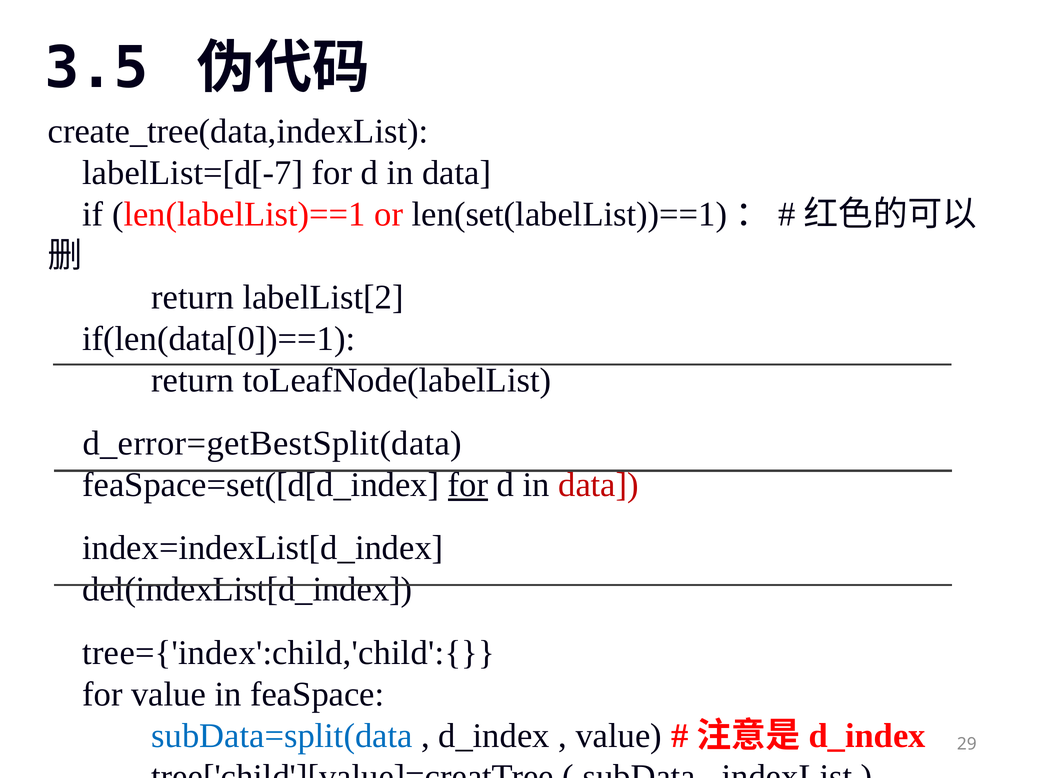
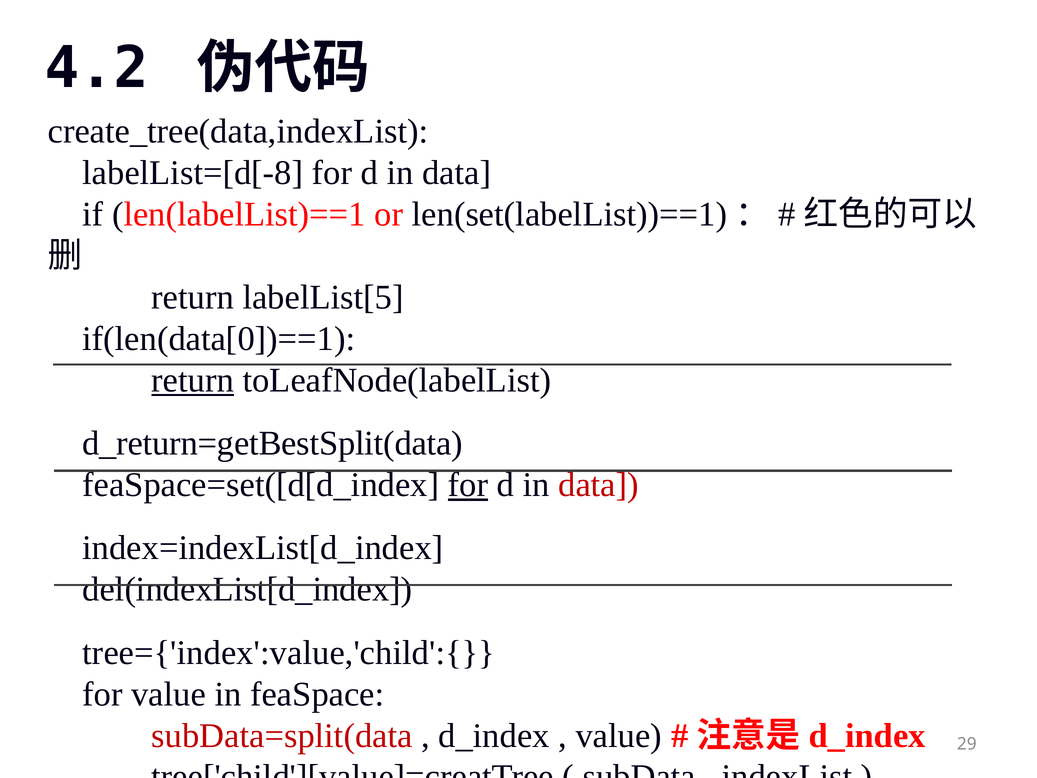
3.5: 3.5 -> 4.2
labelList=[d[-7: labelList=[d[-7 -> labelList=[d[-8
labelList[2: labelList[2 -> labelList[5
return at (193, 380) underline: none -> present
d_error=getBestSplit(data: d_error=getBestSplit(data -> d_return=getBestSplit(data
tree={'index':child,'child':{: tree={'index':child,'child':{ -> tree={'index':value,'child':{
subData=split(data colour: blue -> red
